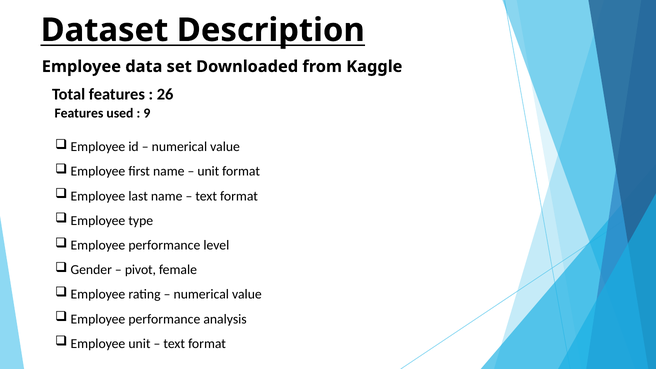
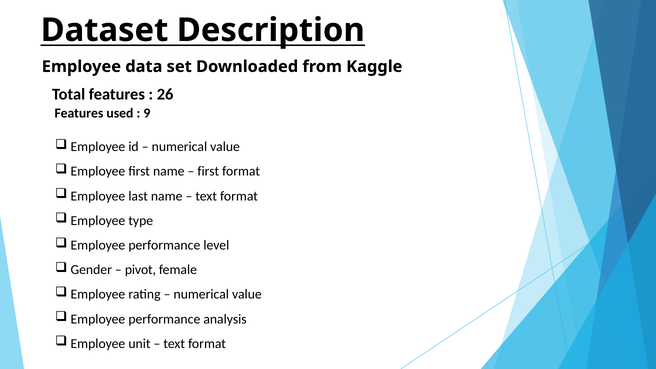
unit at (208, 171): unit -> first
